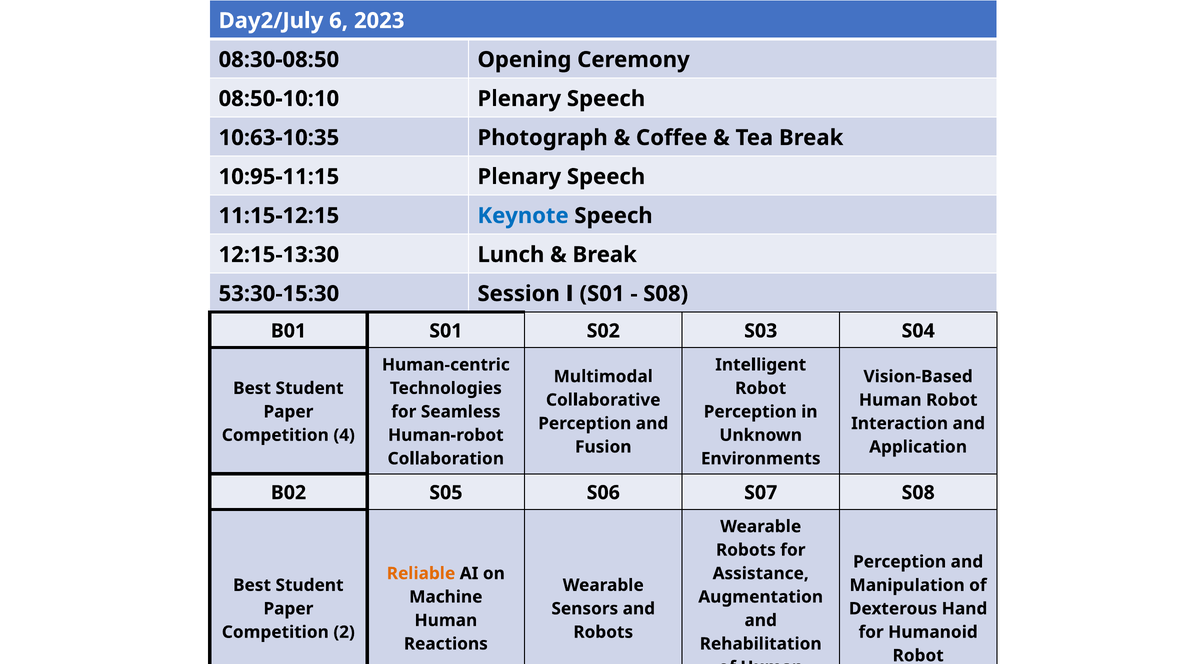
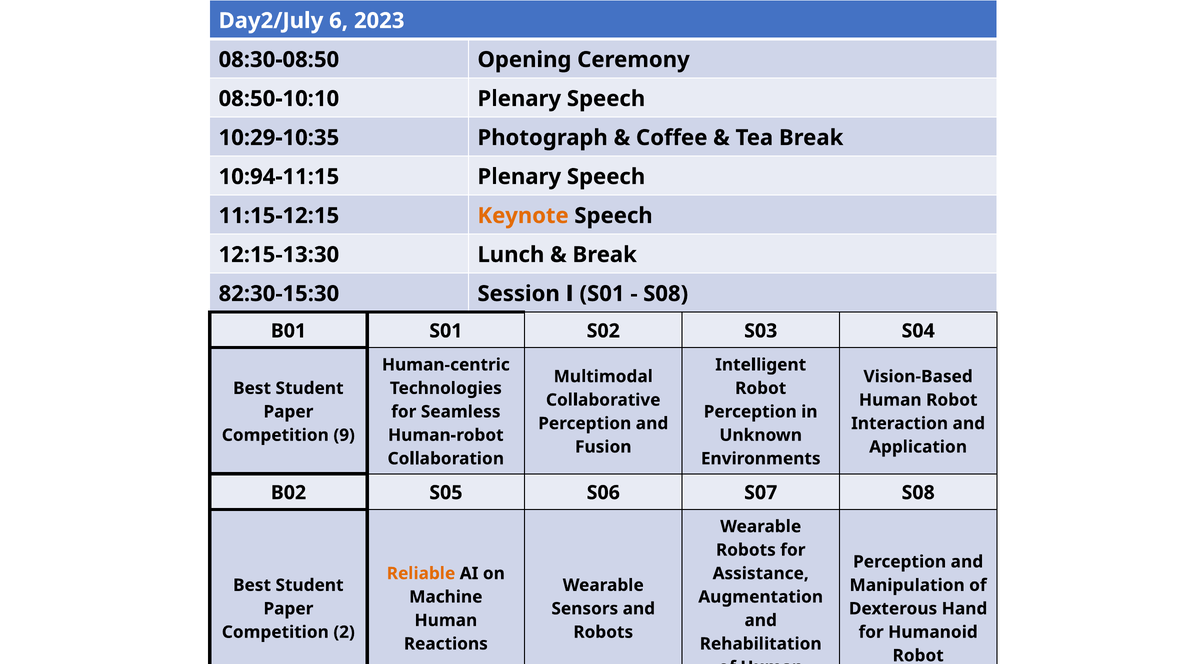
10:63-10:35: 10:63-10:35 -> 10:29-10:35
10:95-11:15: 10:95-11:15 -> 10:94-11:15
Keynote colour: blue -> orange
53:30-15:30: 53:30-15:30 -> 82:30-15:30
4: 4 -> 9
